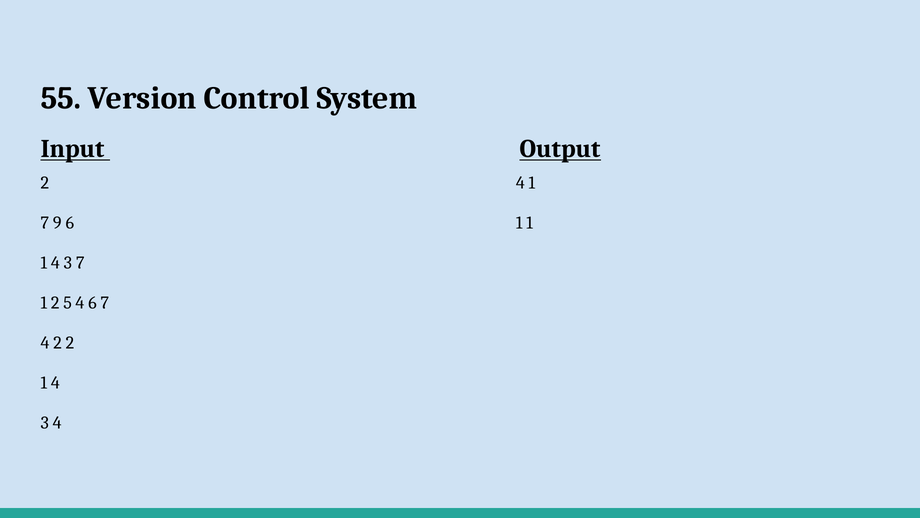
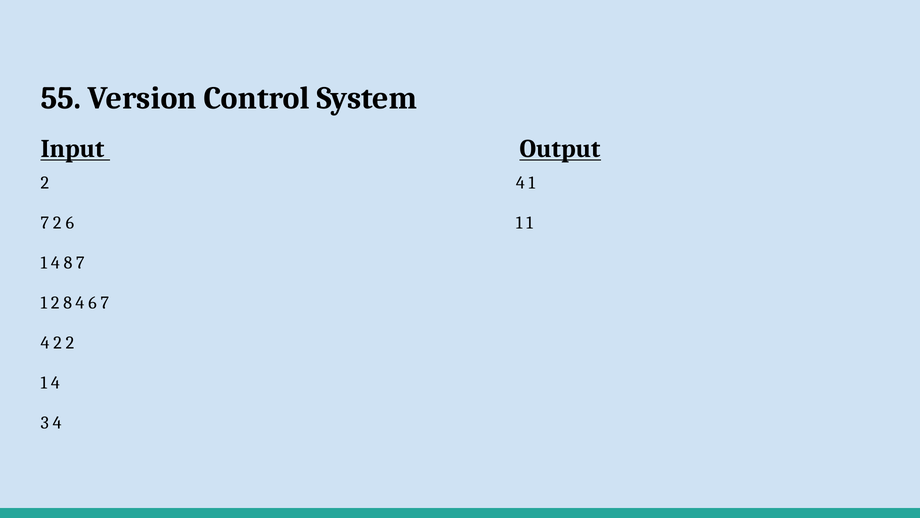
7 9: 9 -> 2
3 at (68, 263): 3 -> 8
2 5: 5 -> 8
